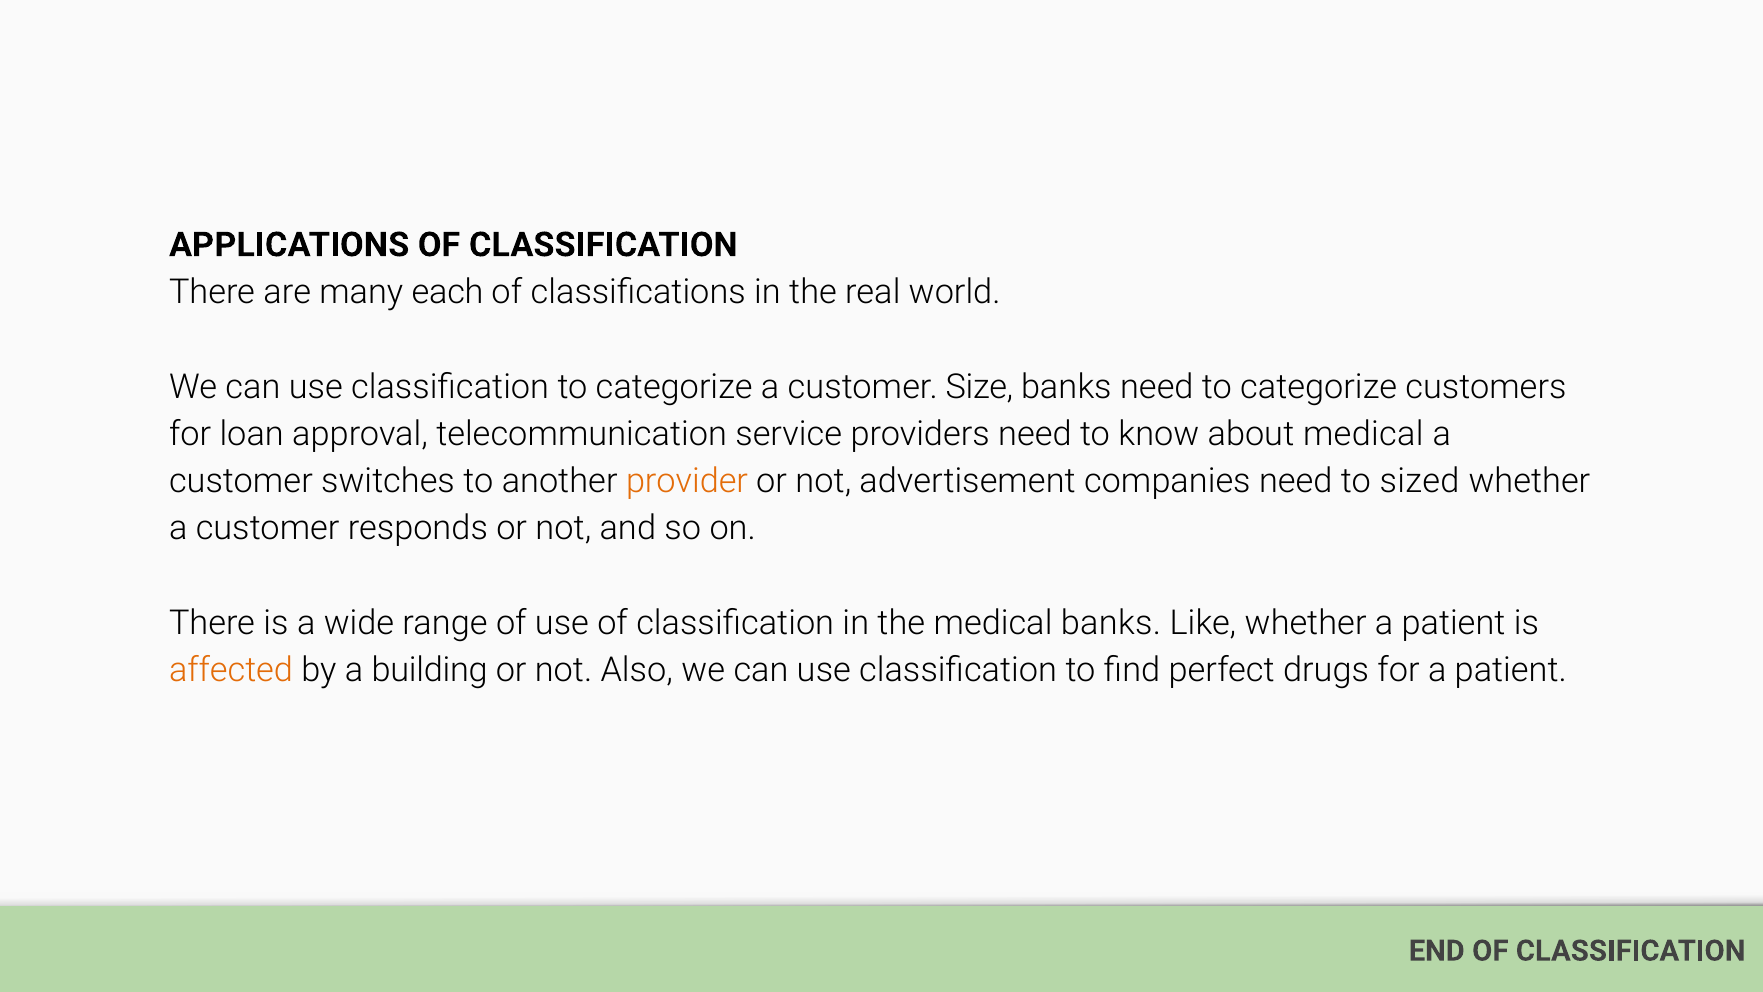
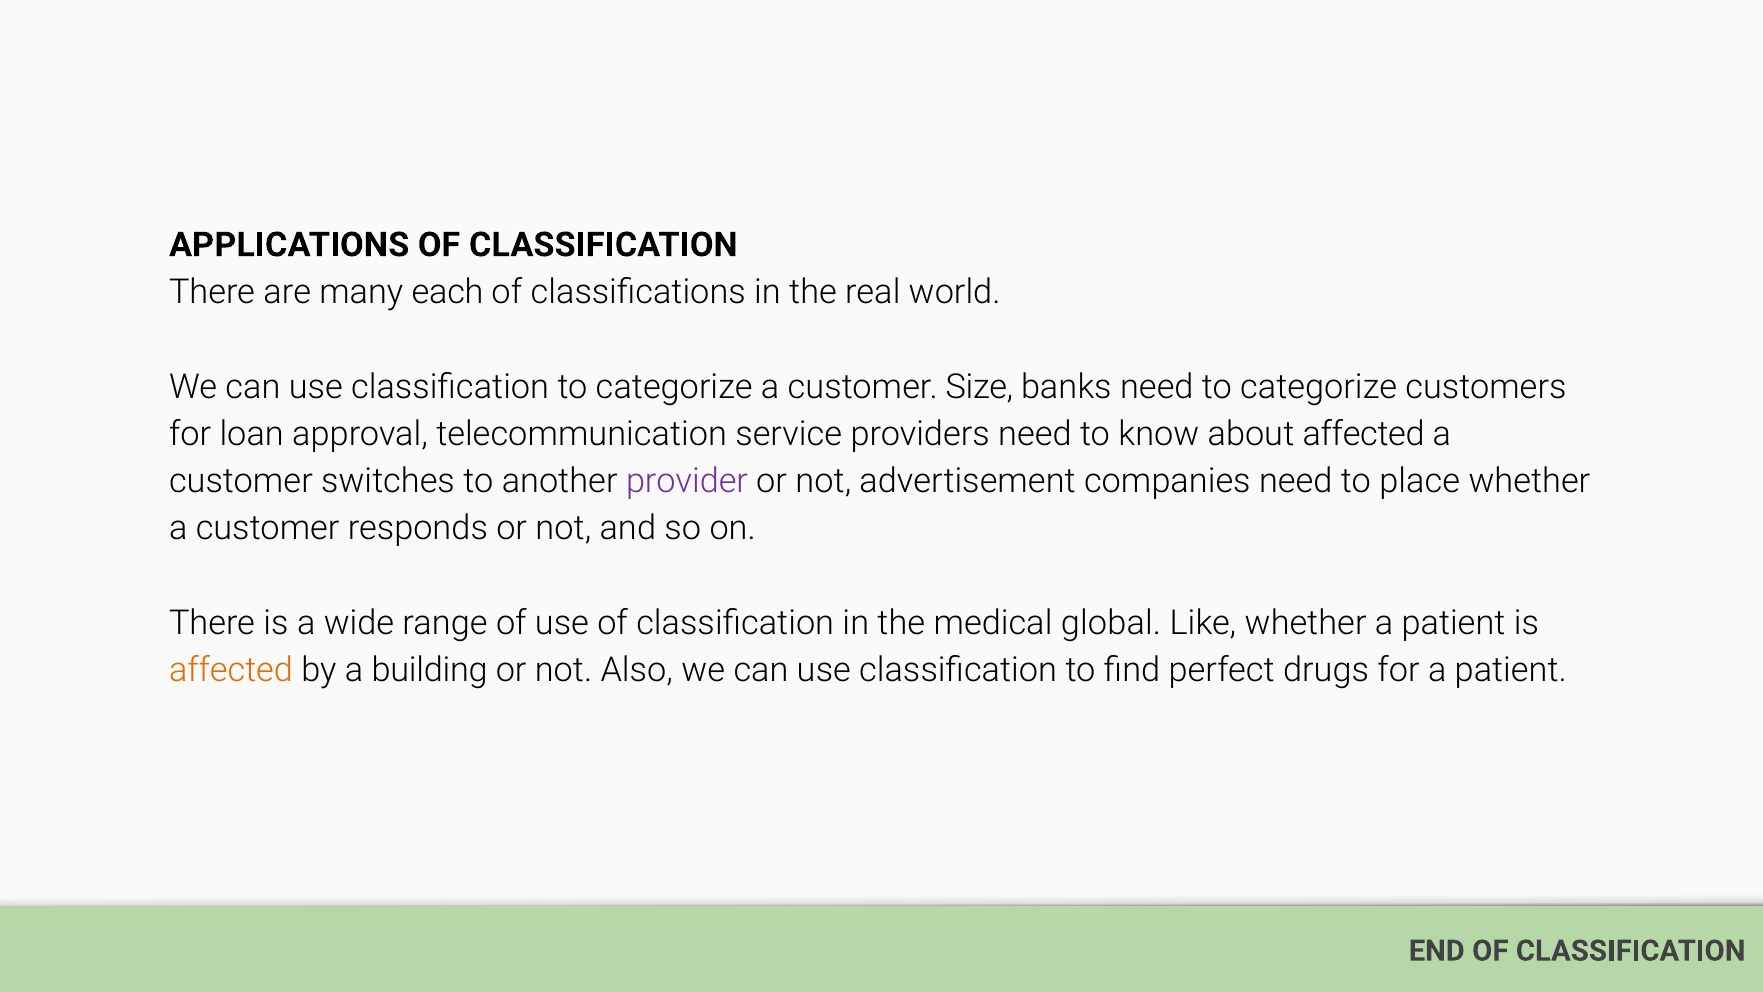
about medical: medical -> affected
provider colour: orange -> purple
sized: sized -> place
medical banks: banks -> global
